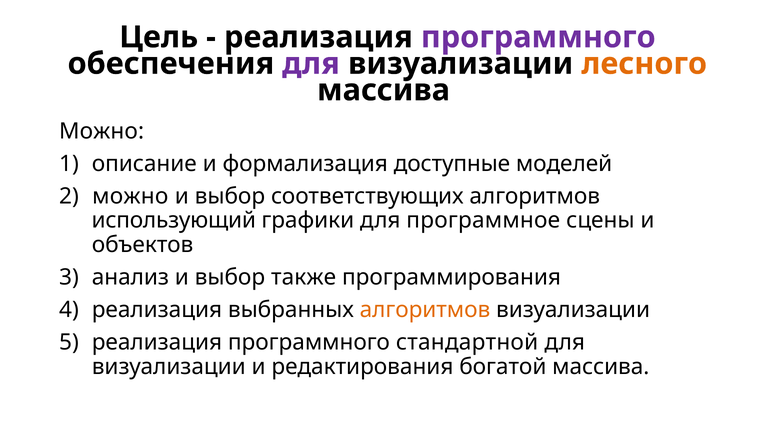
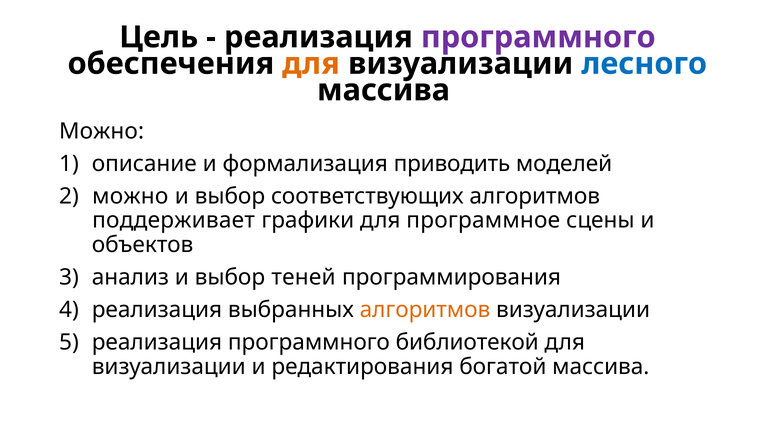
для at (311, 64) colour: purple -> orange
лесного colour: orange -> blue
доступные: доступные -> приводить
использующий: использующий -> поддерживает
также: также -> теней
стандартной: стандартной -> библиотекой
